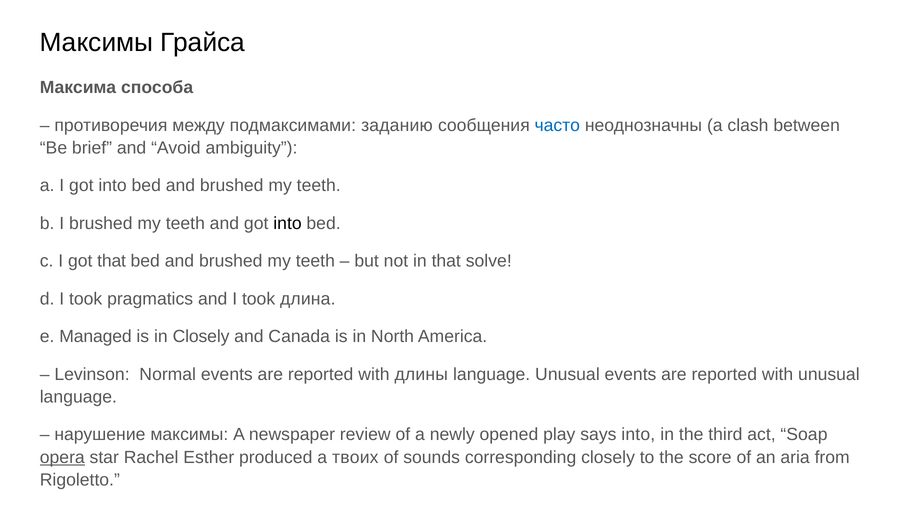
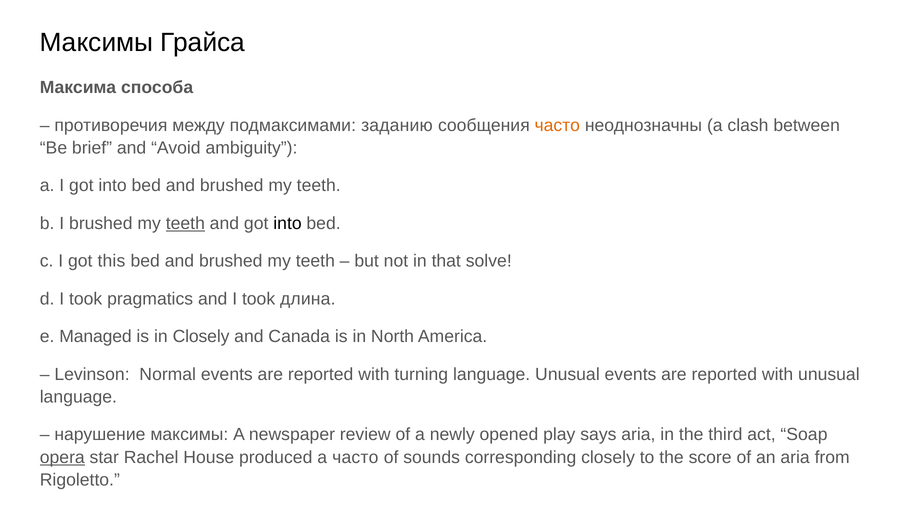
часто at (557, 125) colour: blue -> orange
teeth at (185, 223) underline: none -> present
got that: that -> this
длины: длины -> turning
says into: into -> aria
Esther: Esther -> House
a твоих: твоих -> часто
